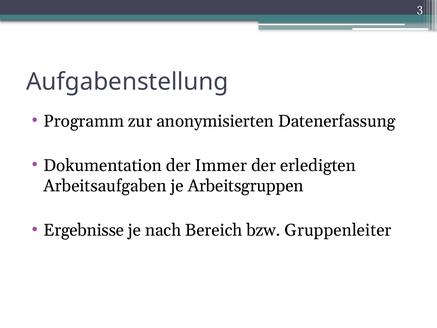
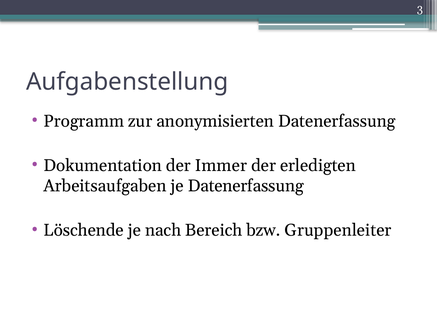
je Arbeitsgruppen: Arbeitsgruppen -> Datenerfassung
Ergebnisse: Ergebnisse -> Löschende
